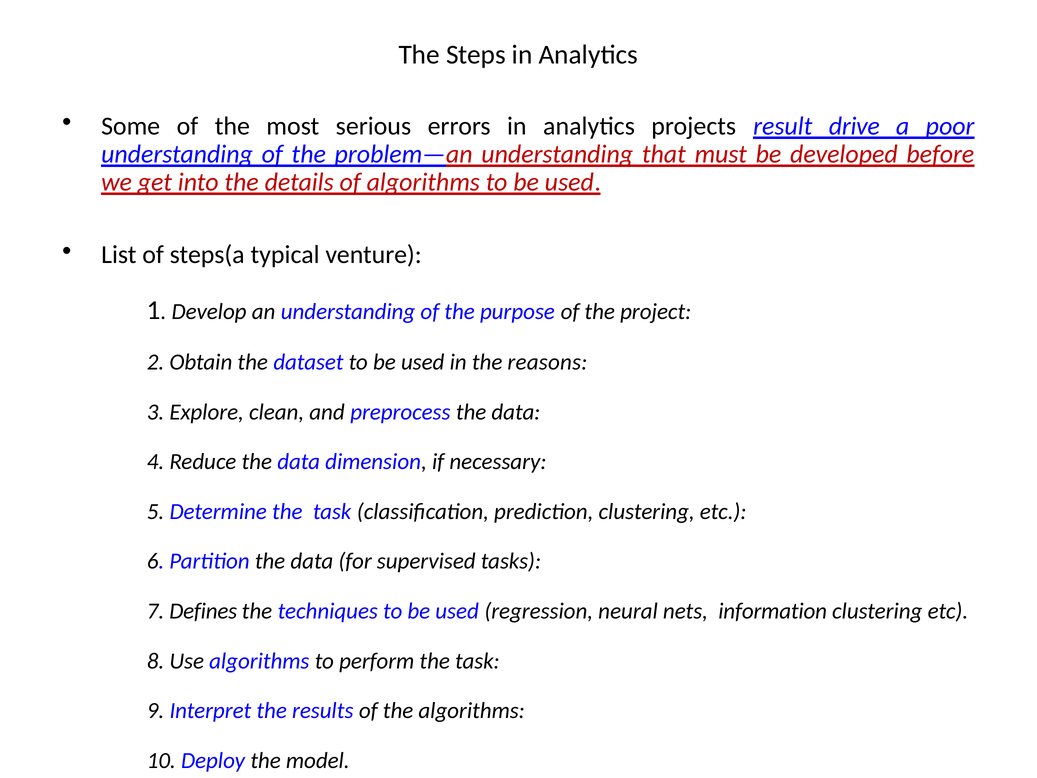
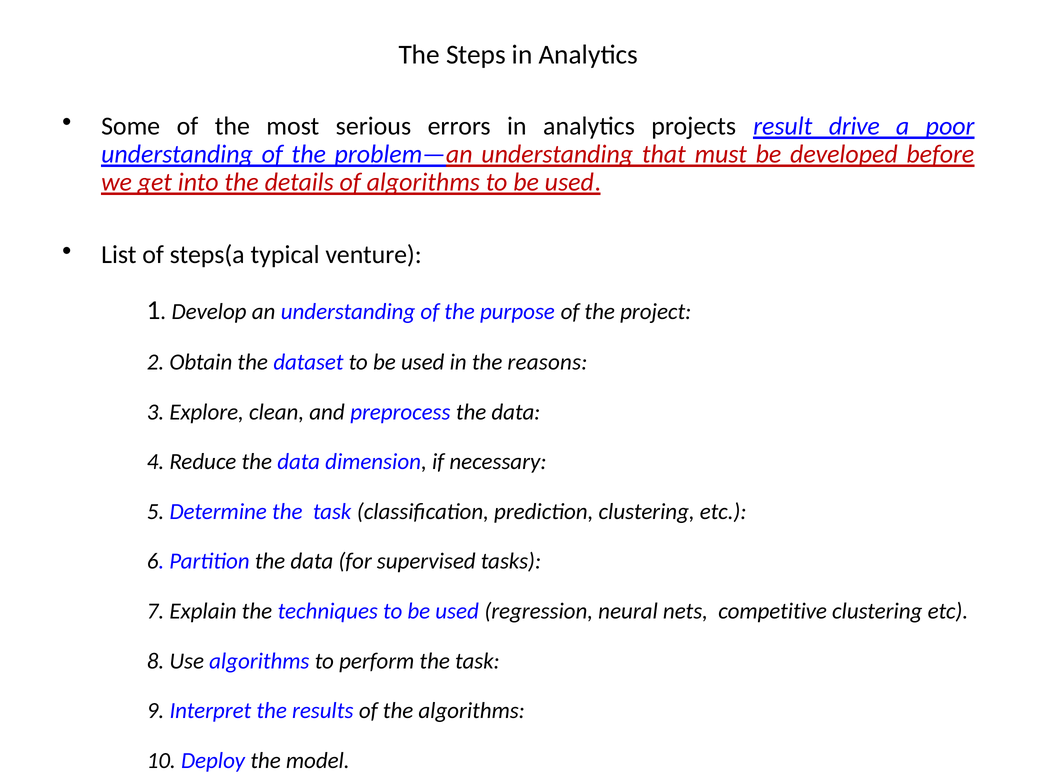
Defines: Defines -> Explain
information: information -> competitive
